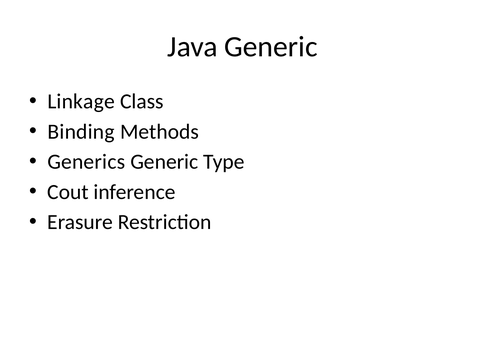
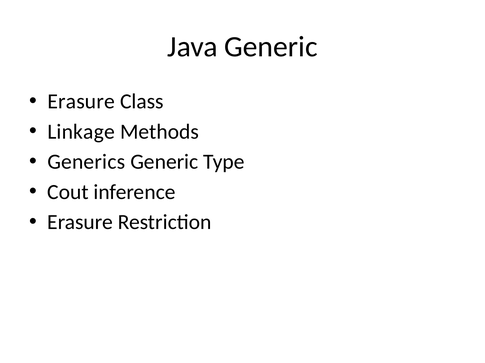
Linkage at (81, 102): Linkage -> Erasure
Binding: Binding -> Linkage
